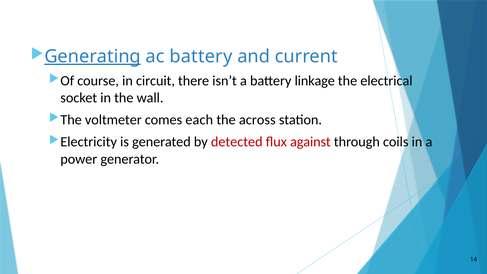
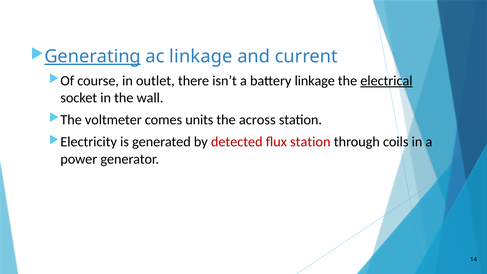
ac battery: battery -> linkage
circuit: circuit -> outlet
electrical underline: none -> present
each: each -> units
flux against: against -> station
